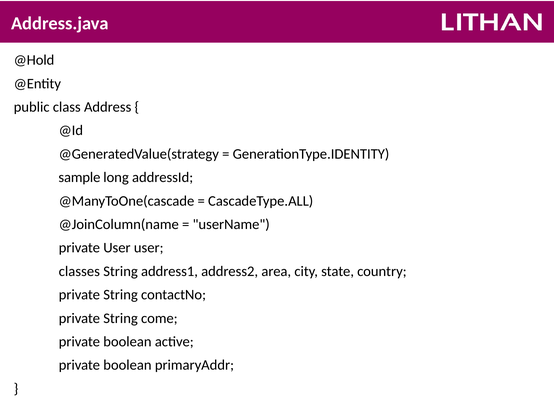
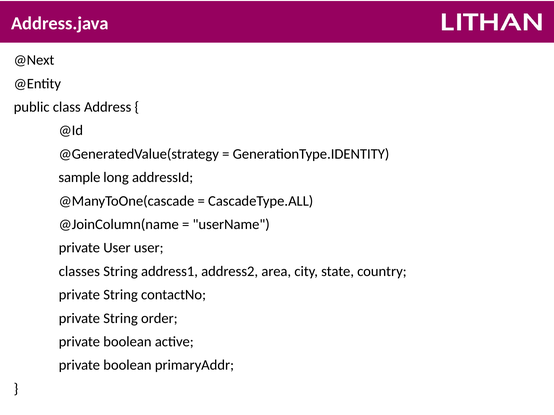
@Hold: @Hold -> @Next
come: come -> order
